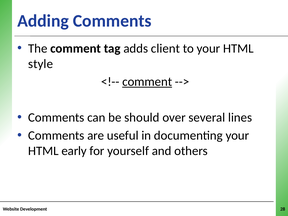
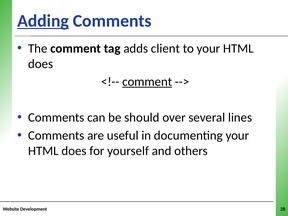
Adding underline: none -> present
style at (41, 64): style -> does
early at (74, 151): early -> does
